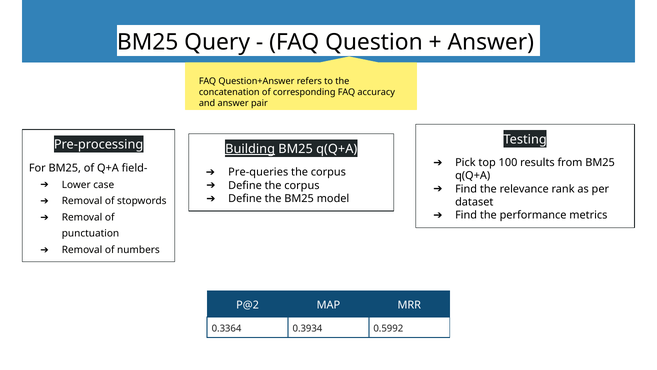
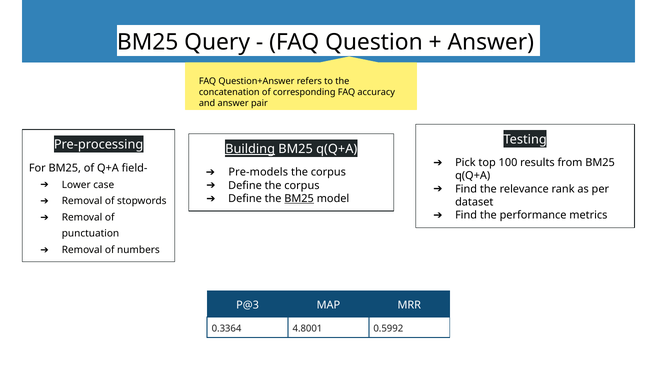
Pre-queries: Pre-queries -> Pre-models
BM25 at (299, 198) underline: none -> present
P@2: P@2 -> P@3
0.3934: 0.3934 -> 4.8001
